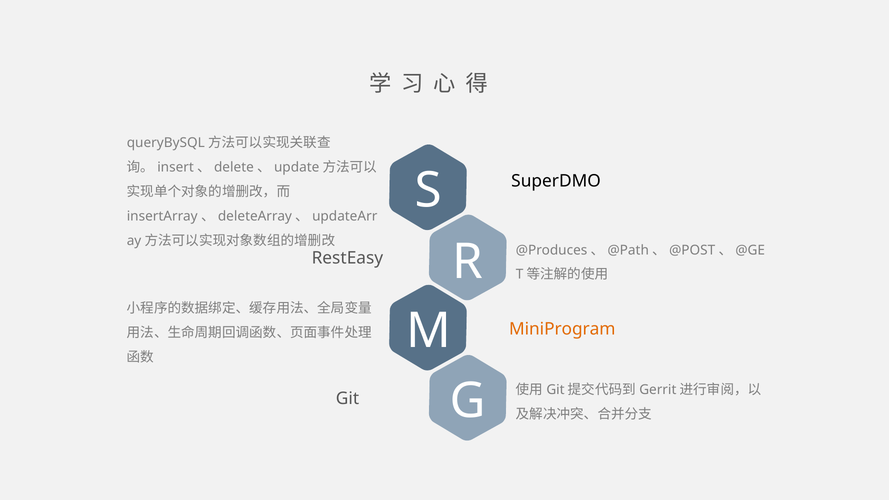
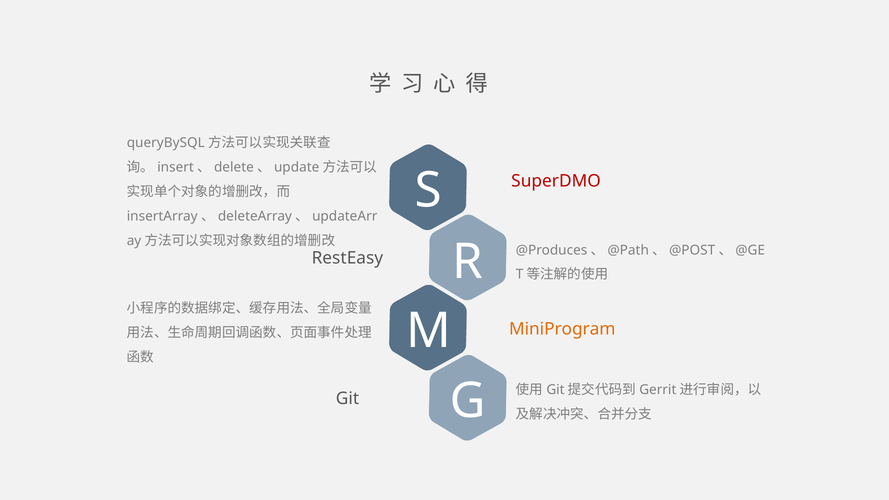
SuperDMO colour: black -> red
